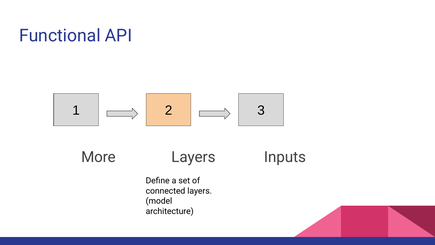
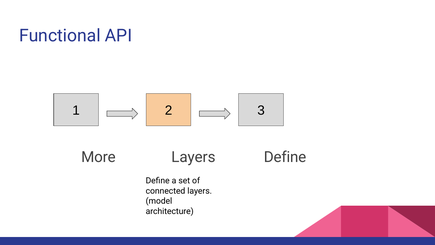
Layers Inputs: Inputs -> Define
